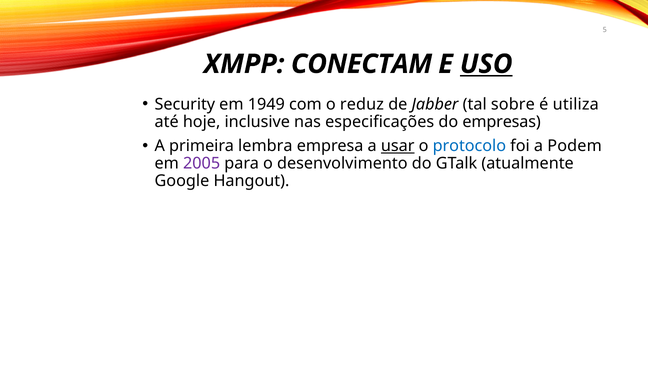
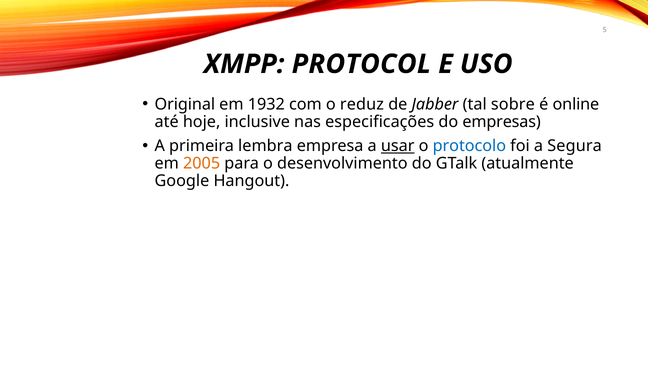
CONECTAM: CONECTAM -> PROTOCOL
USO underline: present -> none
Security: Security -> Original
1949: 1949 -> 1932
utiliza: utiliza -> online
Podem: Podem -> Segura
2005 colour: purple -> orange
